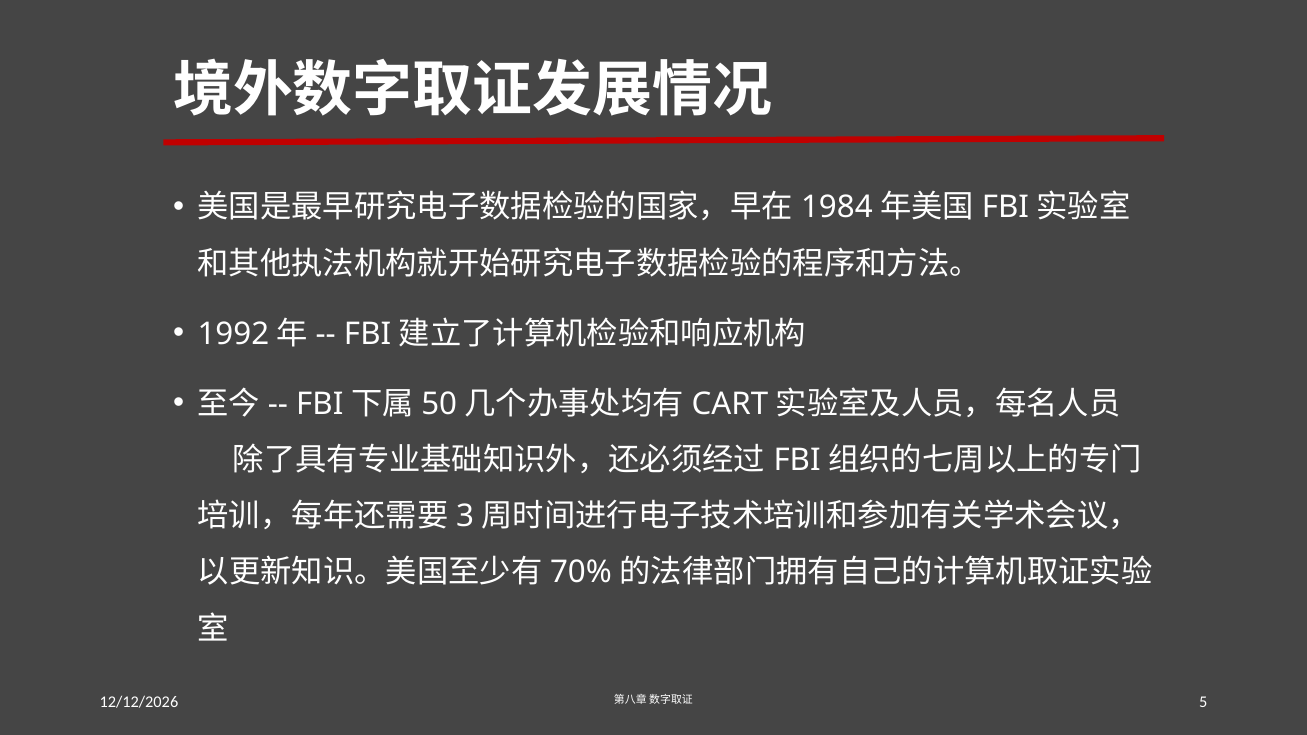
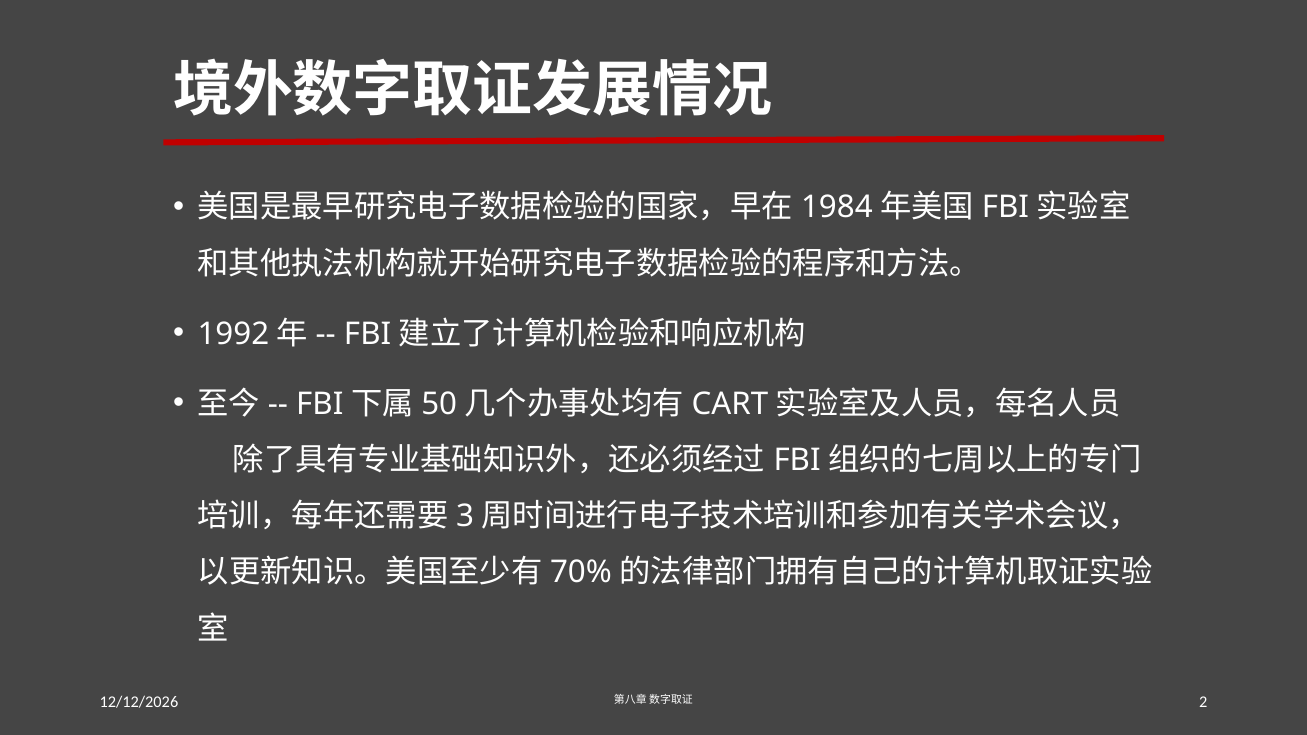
5: 5 -> 2
